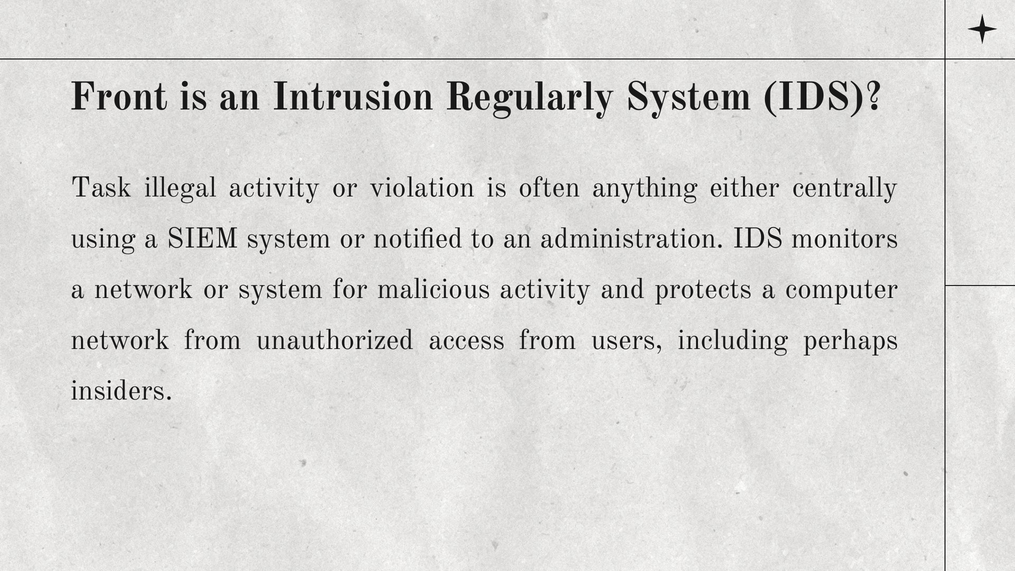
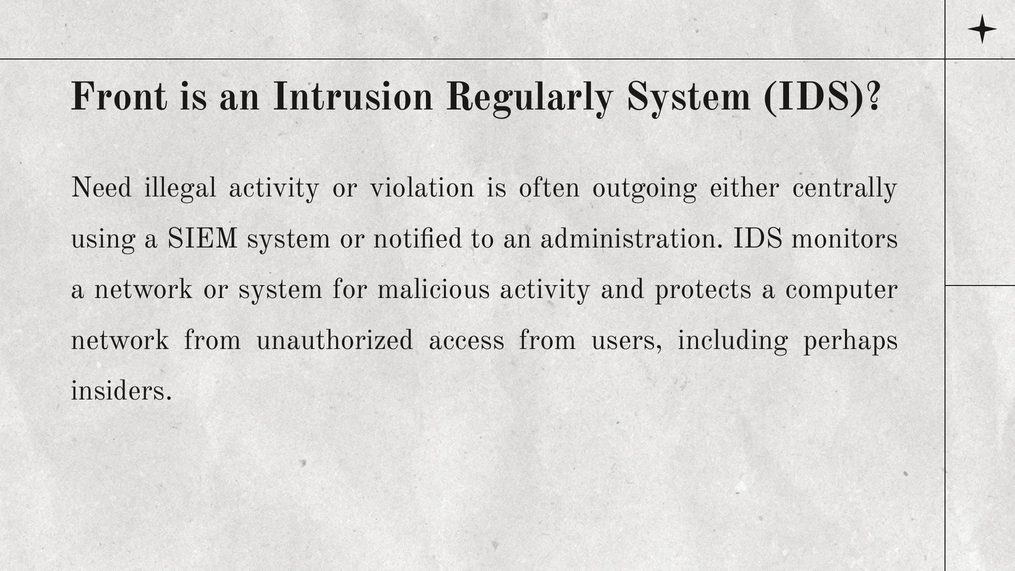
Task: Task -> Need
anything: anything -> outgoing
